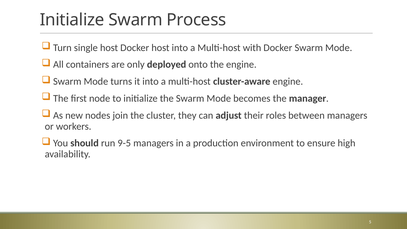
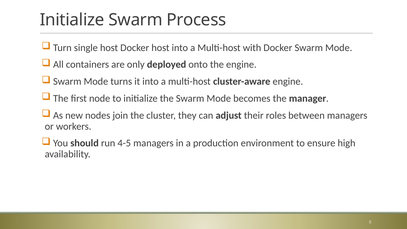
9-5: 9-5 -> 4-5
